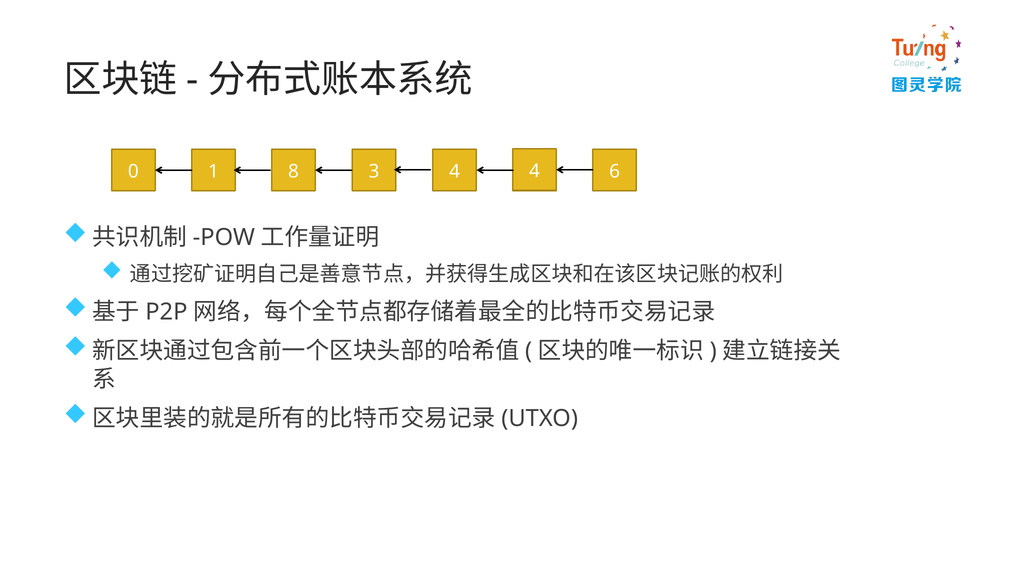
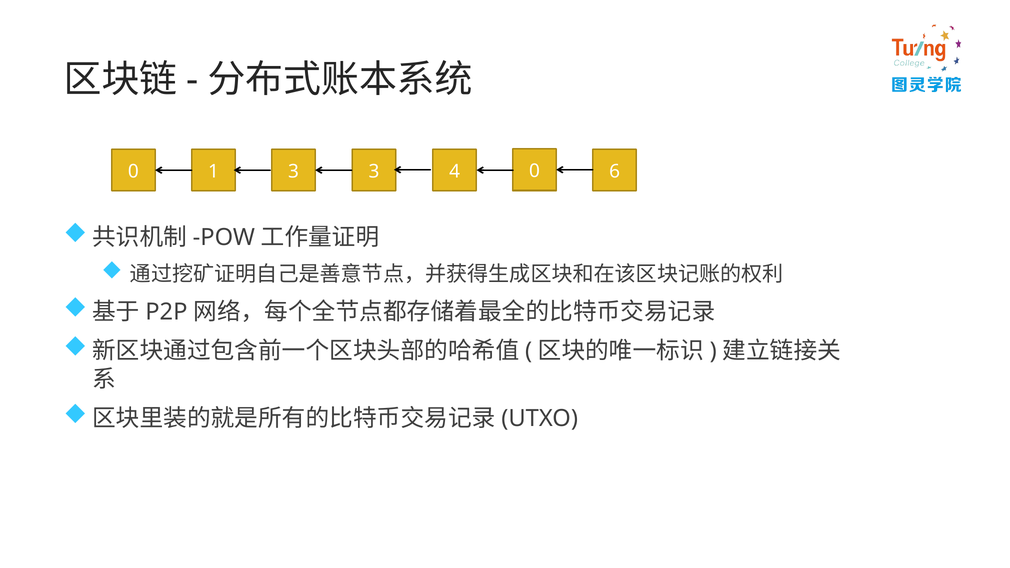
1 8: 8 -> 3
4 4: 4 -> 0
